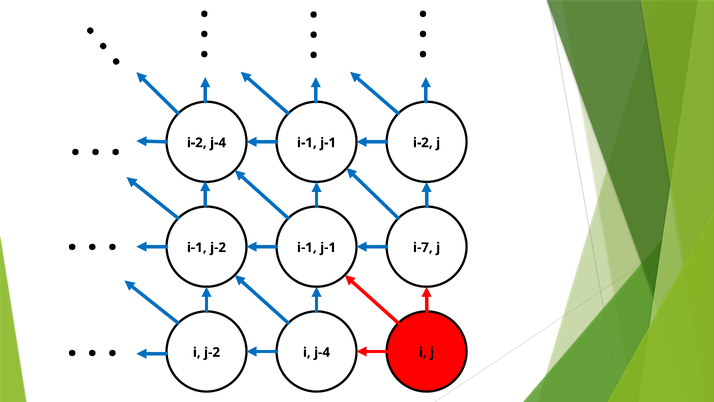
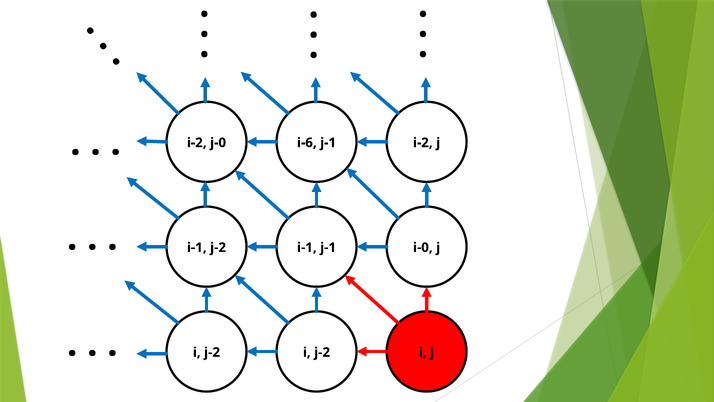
i-2 j-4: j-4 -> j-0
i-1 at (307, 143): i-1 -> i-6
i-7: i-7 -> i-0
j-4 at (322, 352): j-4 -> j-2
